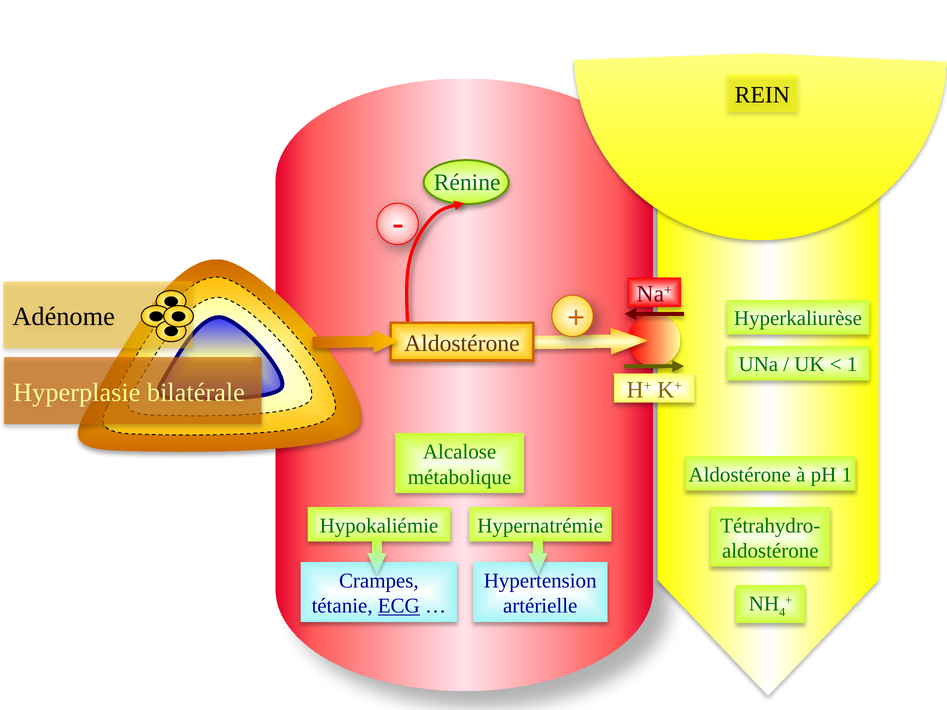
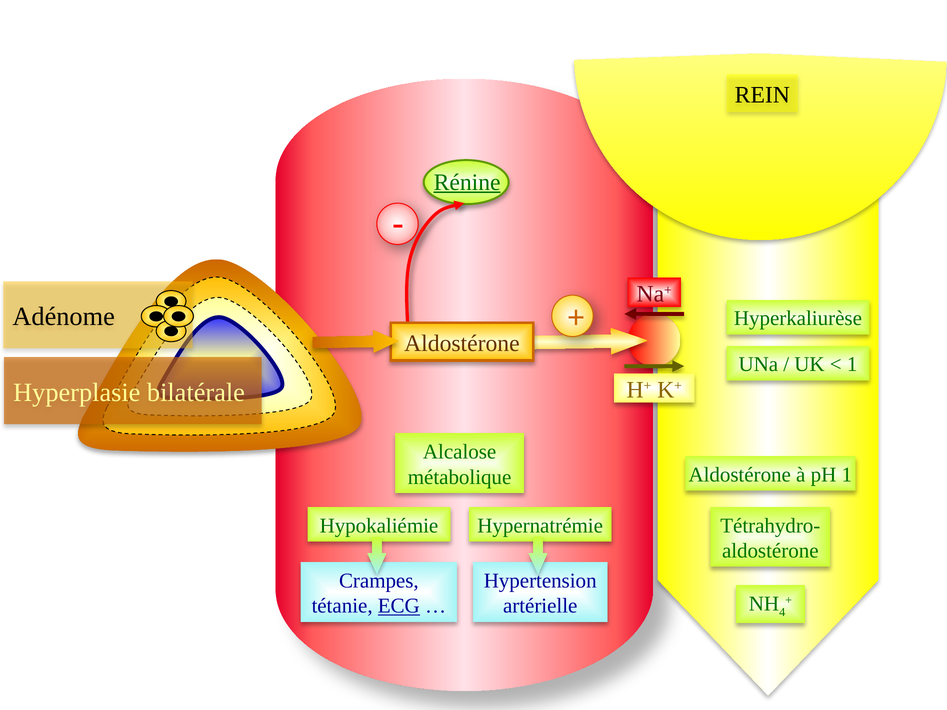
Rénine underline: none -> present
